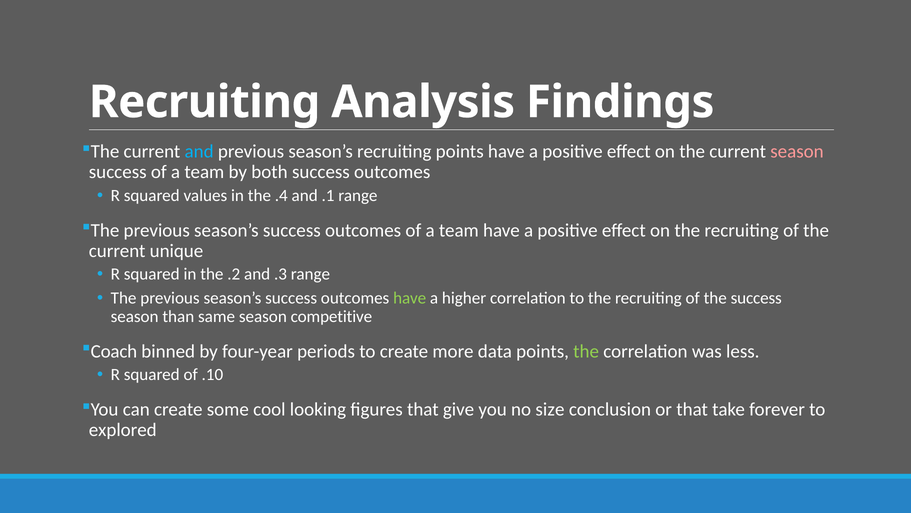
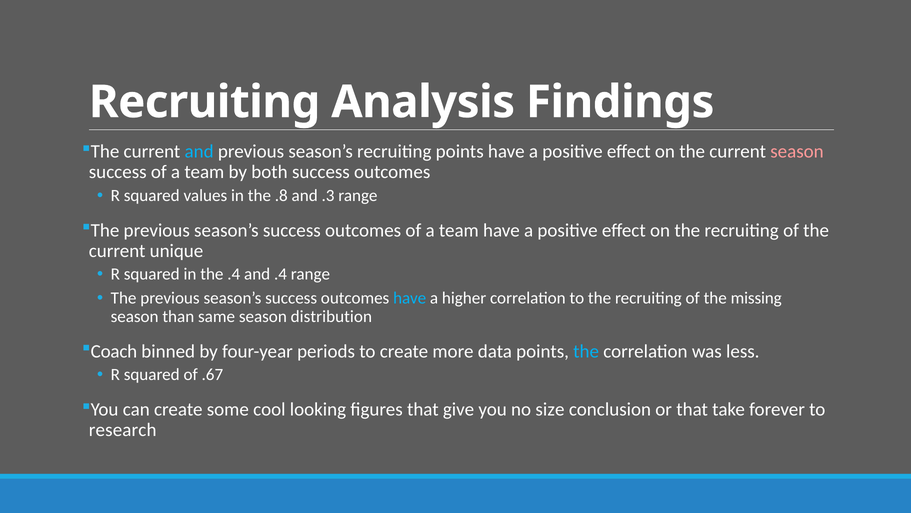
.4: .4 -> .8
.1: .1 -> .3
the .2: .2 -> .4
and .3: .3 -> .4
have at (410, 298) colour: light green -> light blue
the success: success -> missing
competitive: competitive -> distribution
the at (586, 351) colour: light green -> light blue
.10: .10 -> .67
explored: explored -> research
